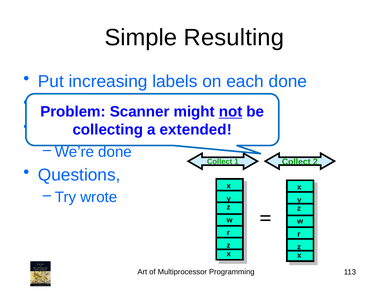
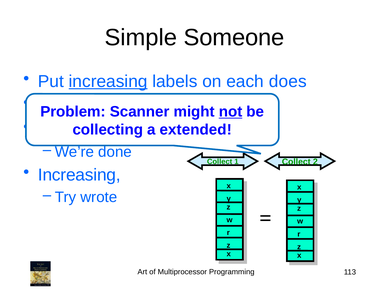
Resulting: Resulting -> Someone
increasing at (108, 82) underline: none -> present
each done: done -> does
Questions at (79, 175): Questions -> Increasing
